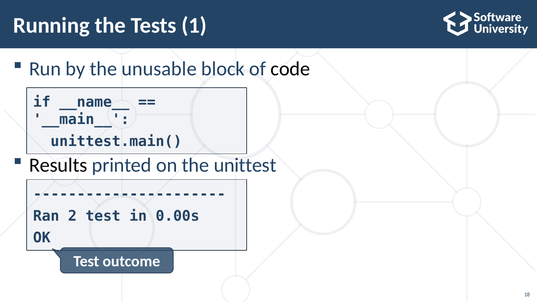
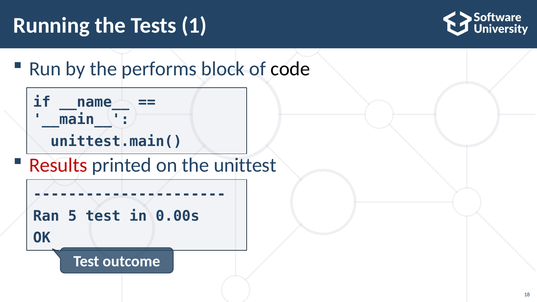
unusable: unusable -> performs
Results colour: black -> red
2: 2 -> 5
